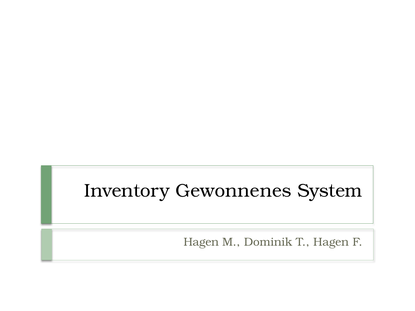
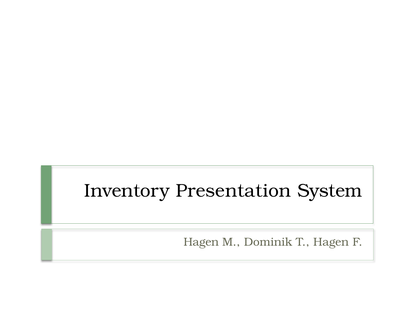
Gewonnenes: Gewonnenes -> Presentation
